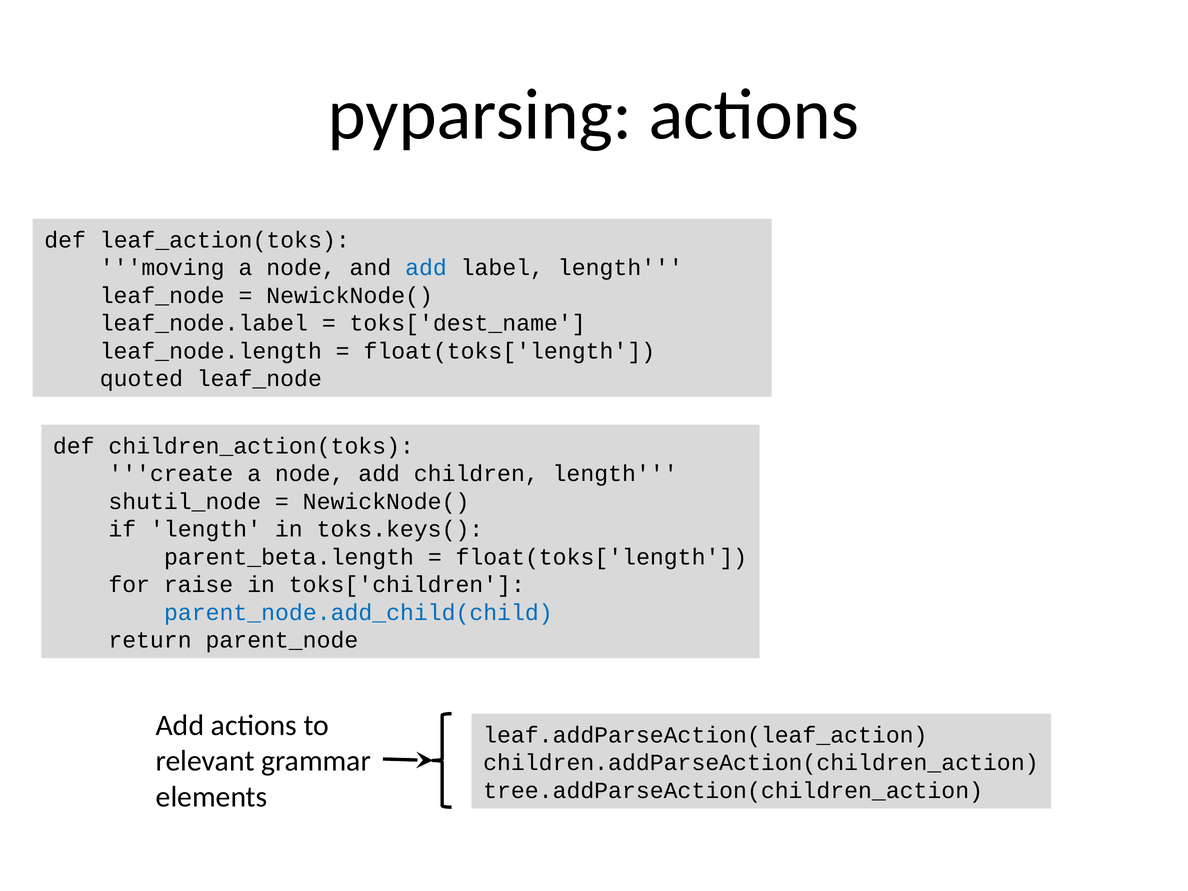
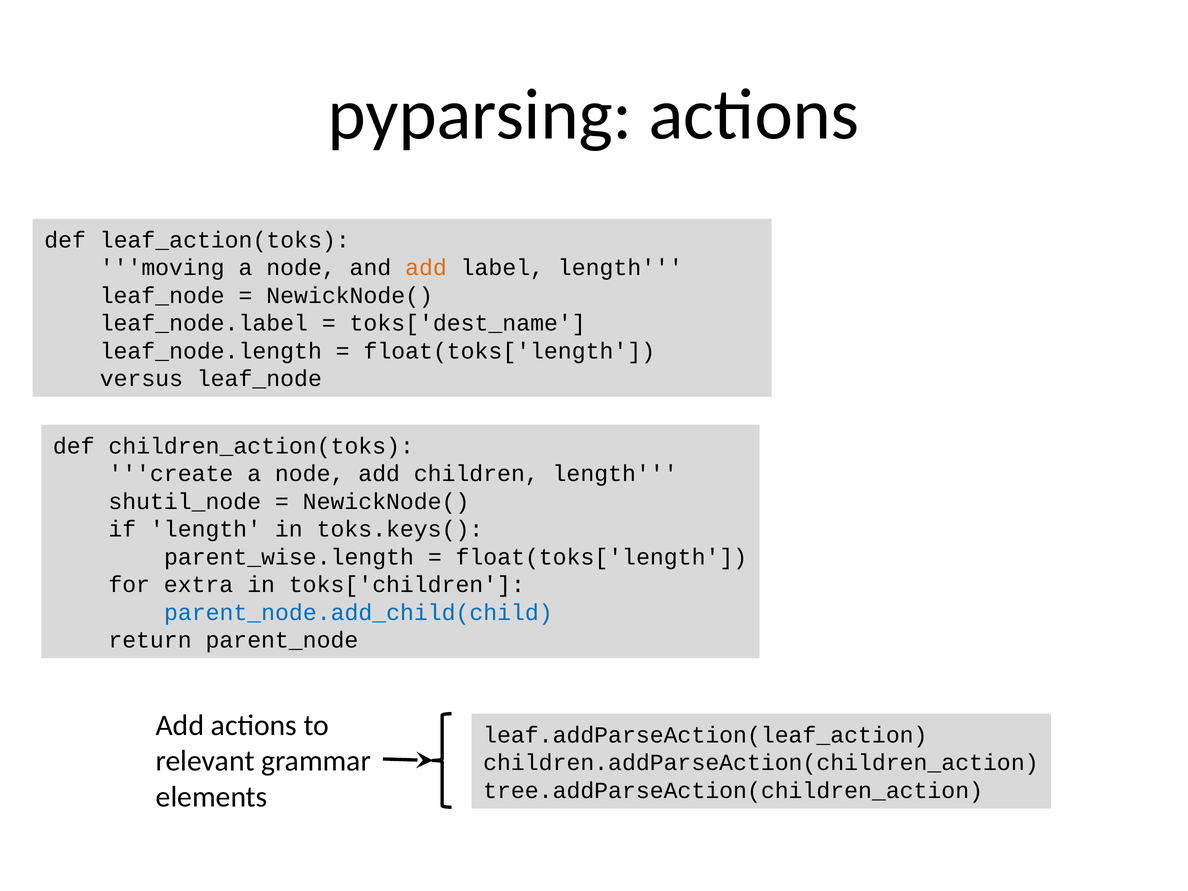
add at (426, 268) colour: blue -> orange
quoted: quoted -> versus
parent_beta.length: parent_beta.length -> parent_wise.length
raise: raise -> extra
